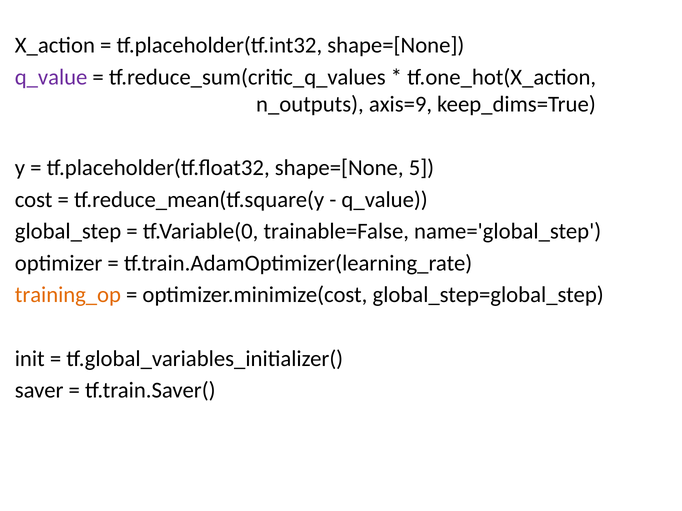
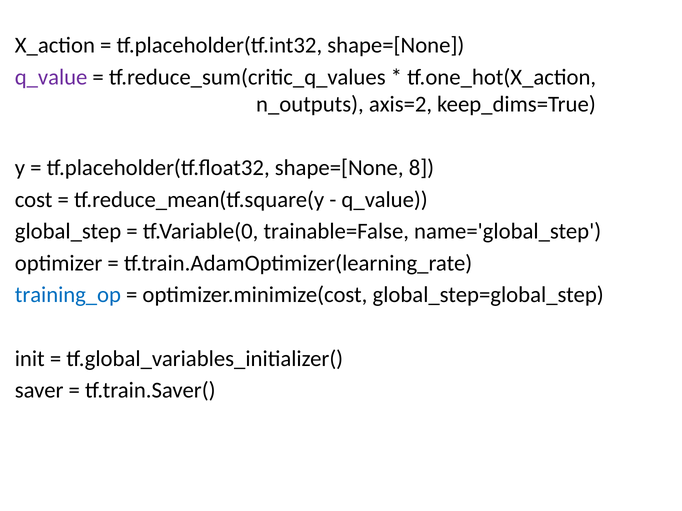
axis=9: axis=9 -> axis=2
5: 5 -> 8
training_op colour: orange -> blue
